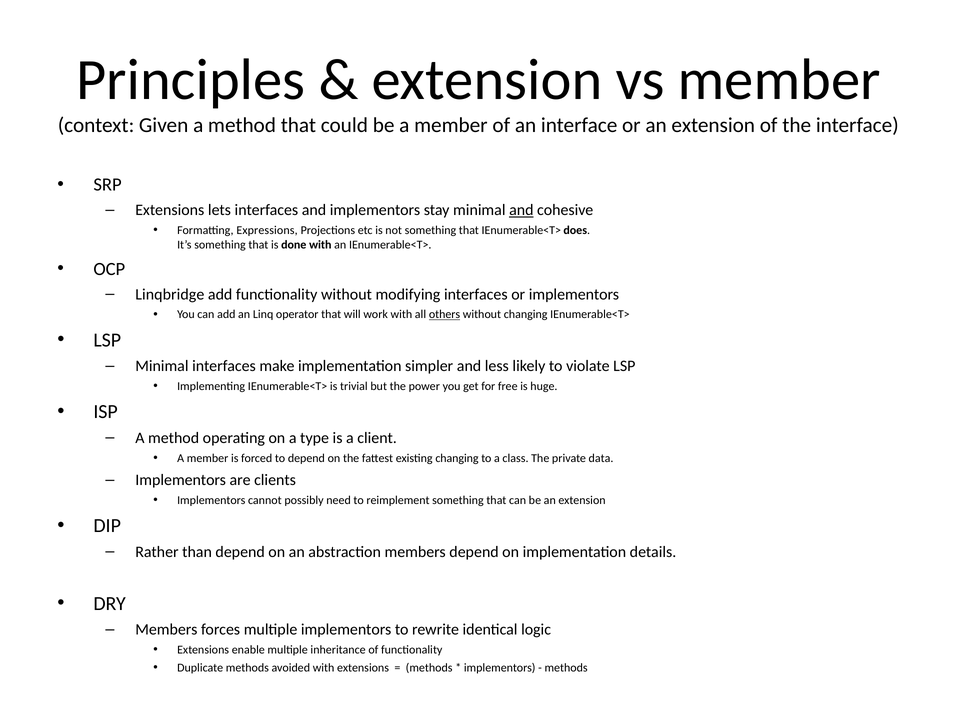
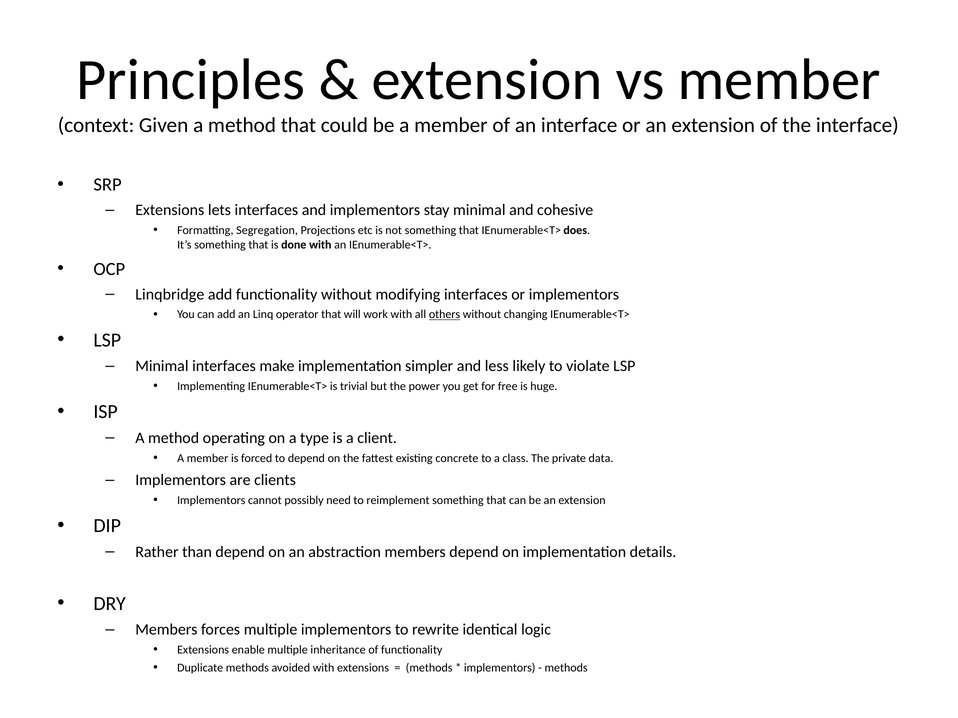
and at (521, 210) underline: present -> none
Expressions: Expressions -> Segregation
existing changing: changing -> concrete
